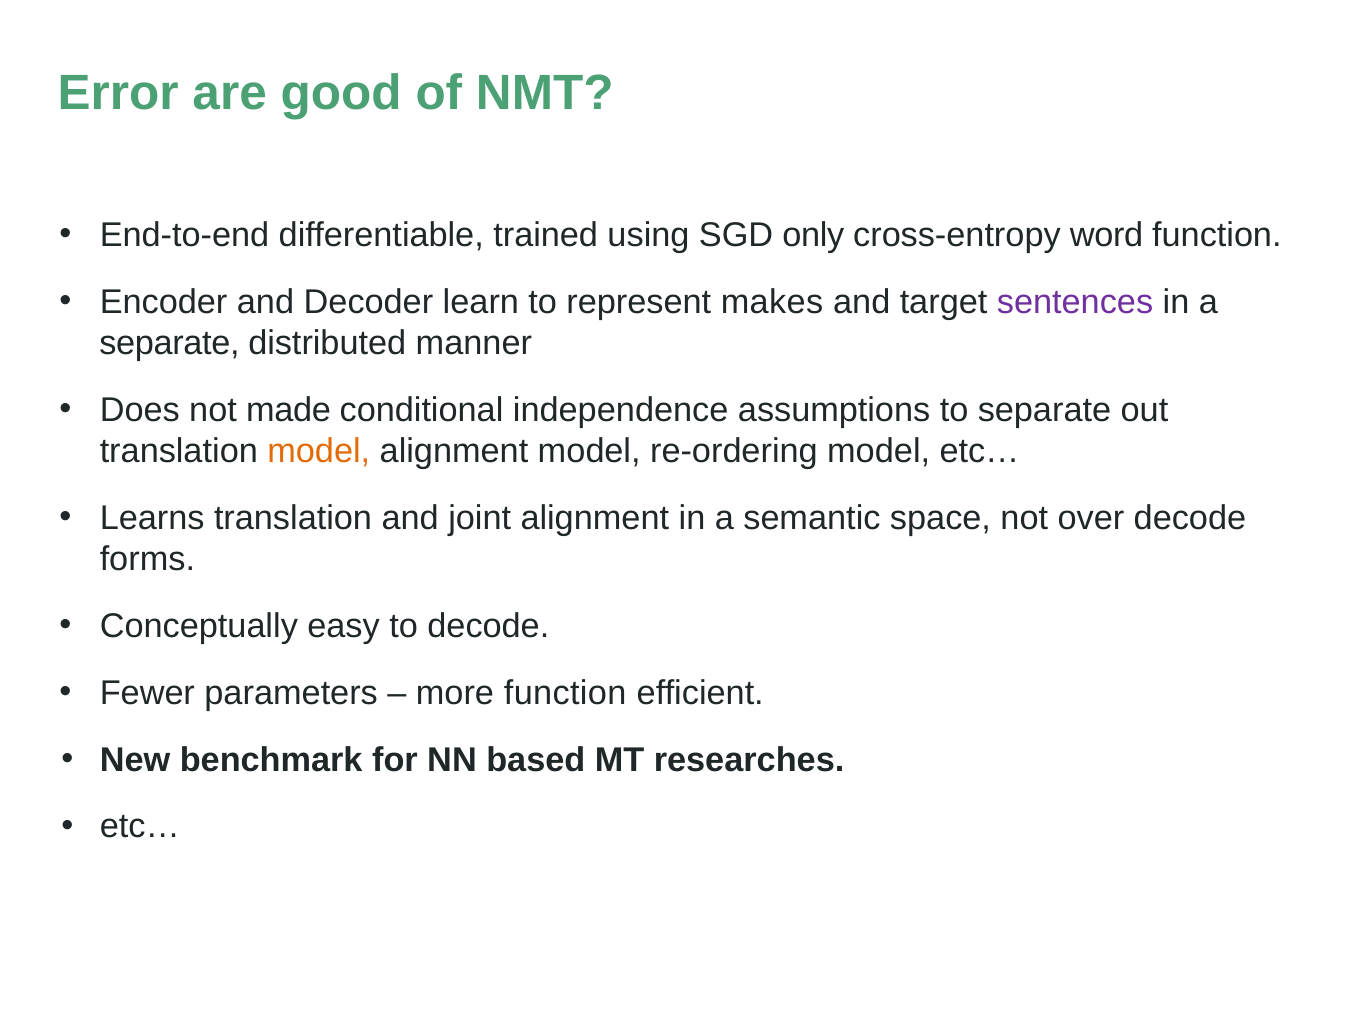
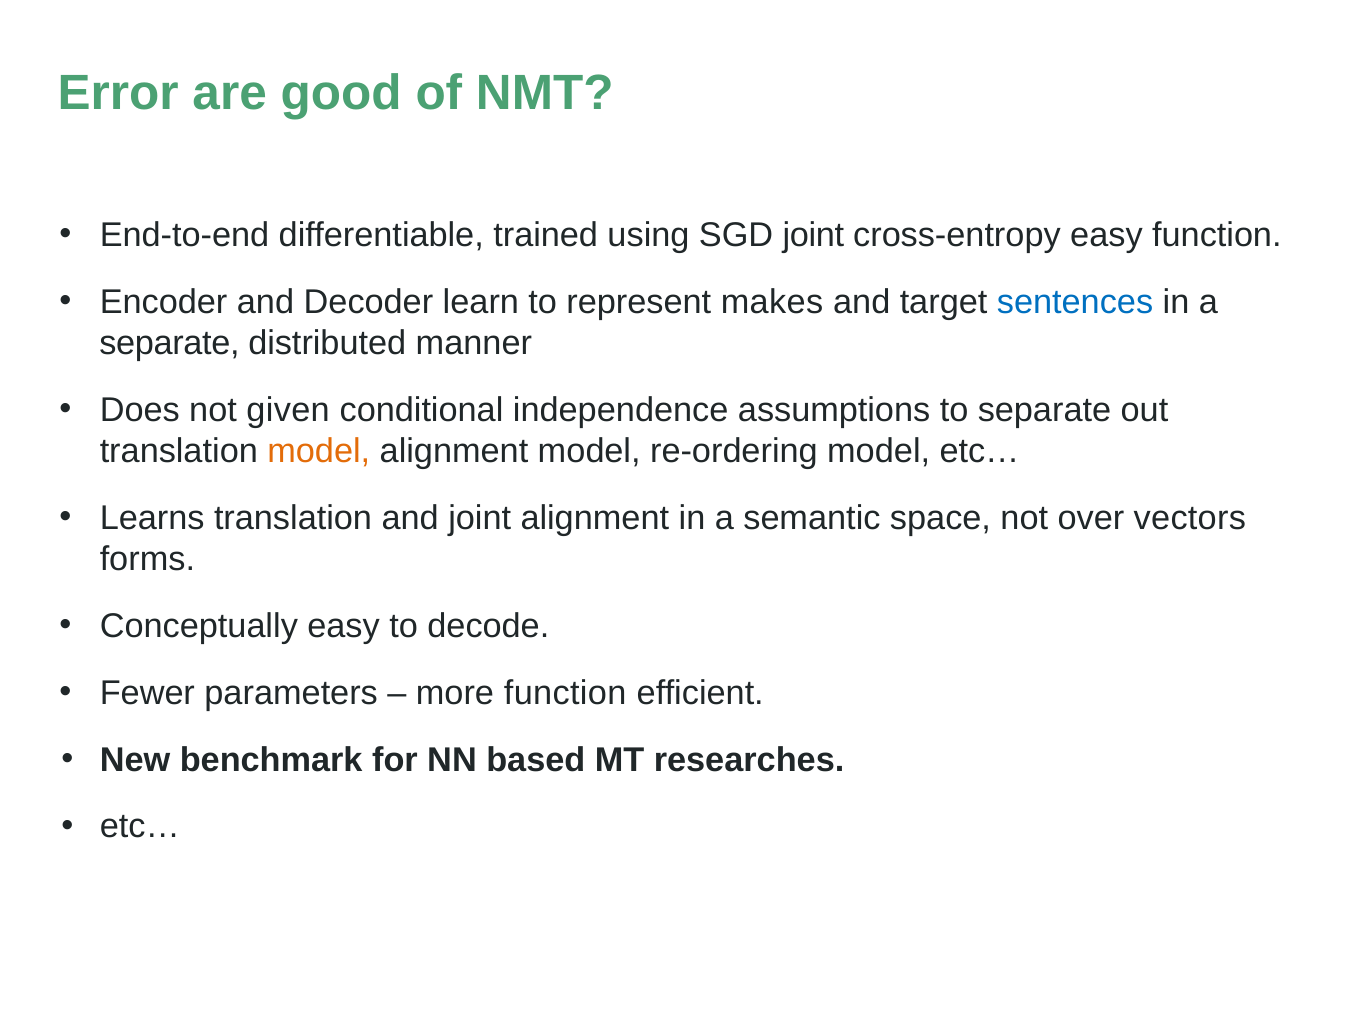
SGD only: only -> joint
cross-entropy word: word -> easy
sentences colour: purple -> blue
made: made -> given
over decode: decode -> vectors
